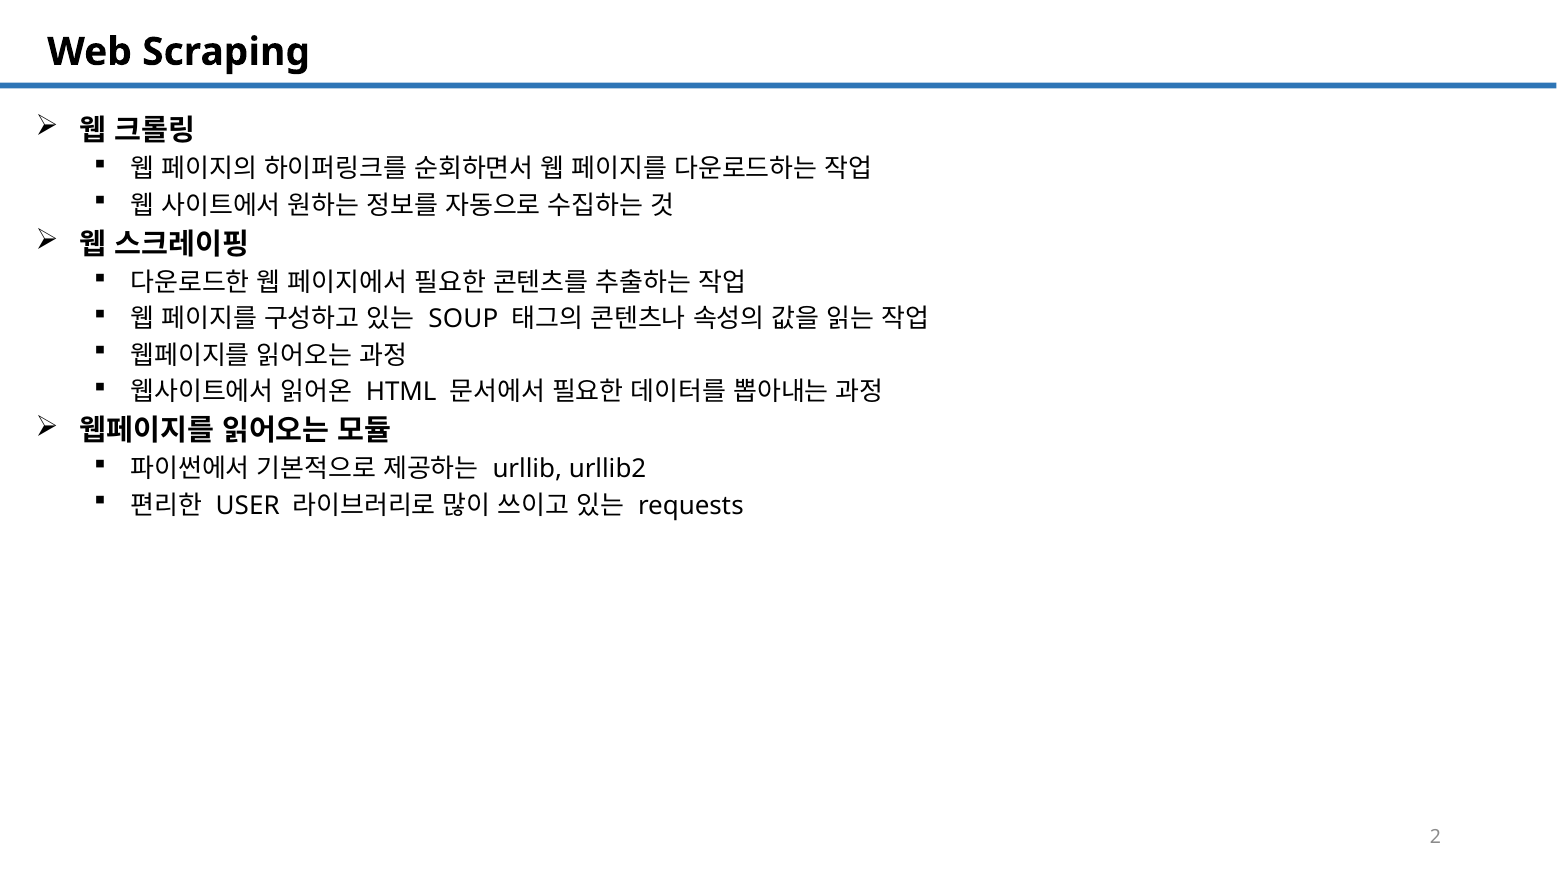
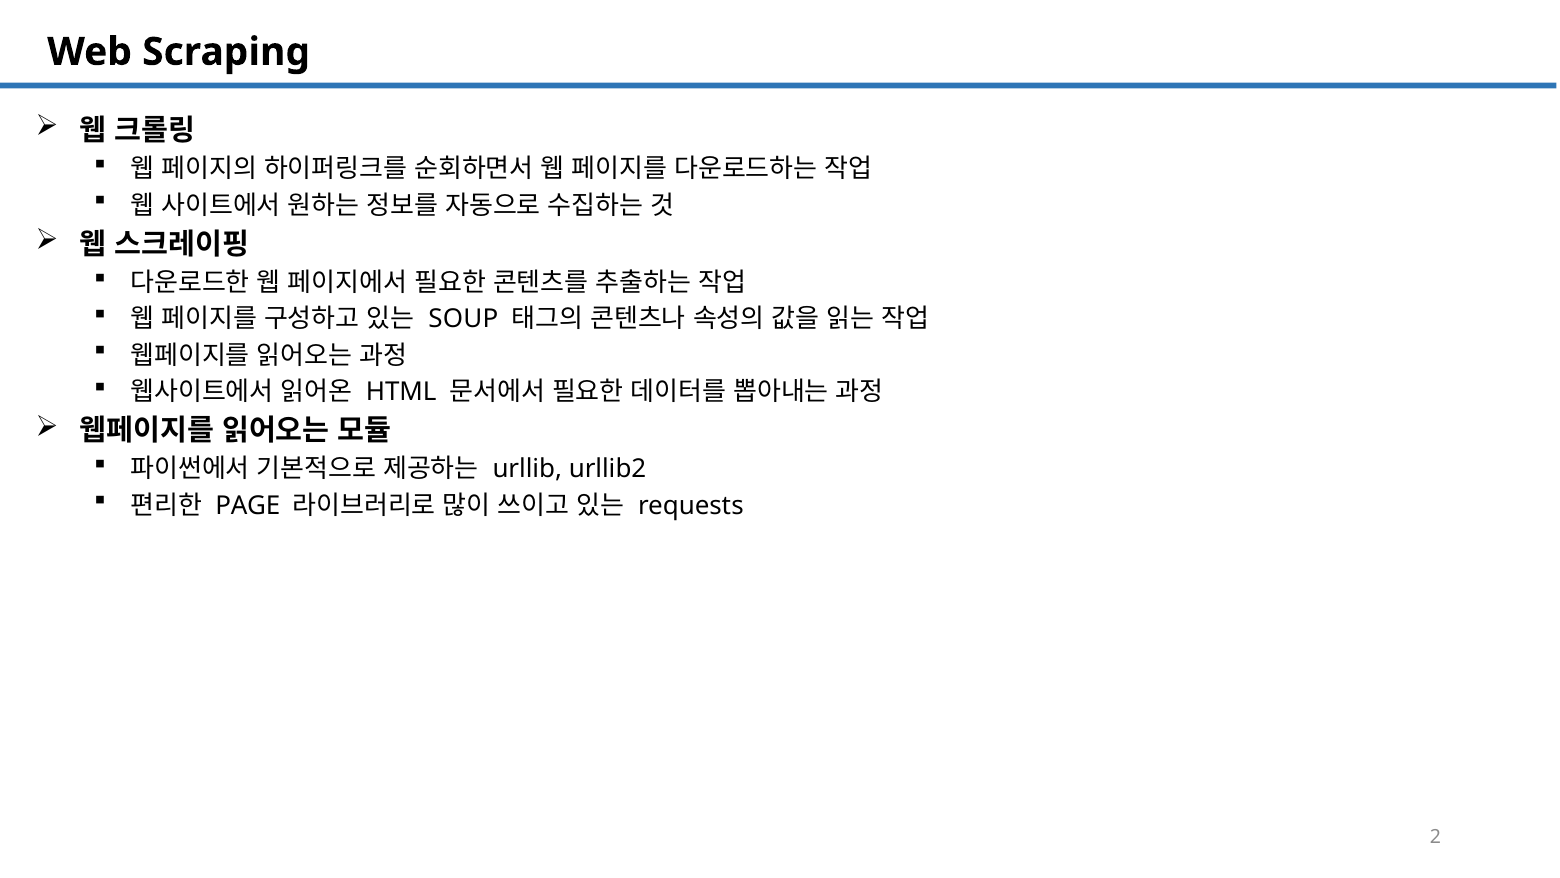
USER: USER -> PAGE
